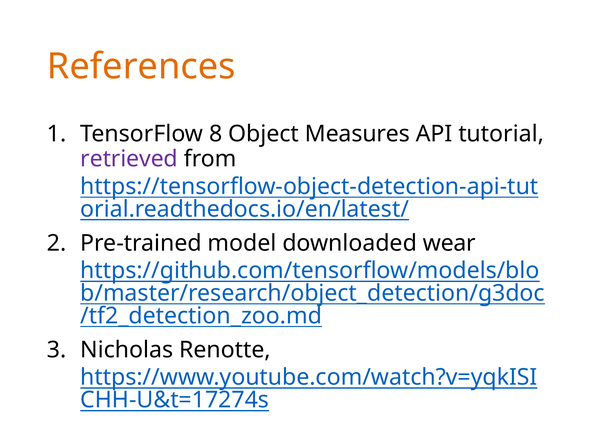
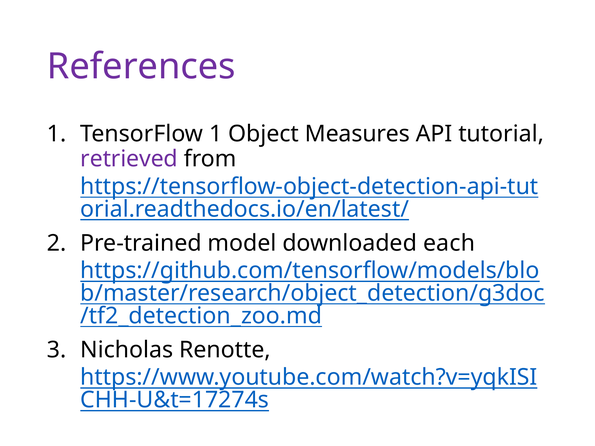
References colour: orange -> purple
TensorFlow 8: 8 -> 1
wear: wear -> each
